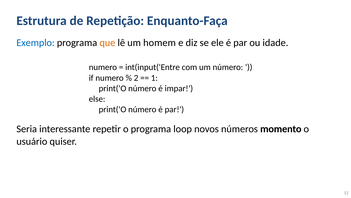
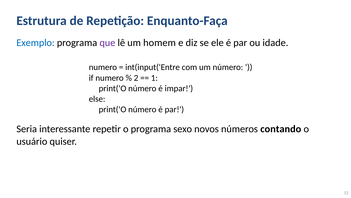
que colour: orange -> purple
loop: loop -> sexo
momento: momento -> contando
